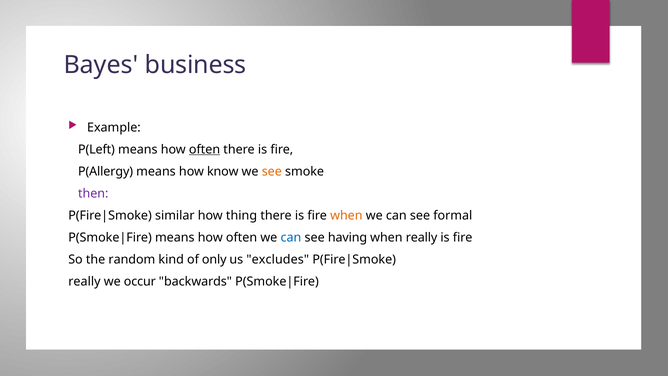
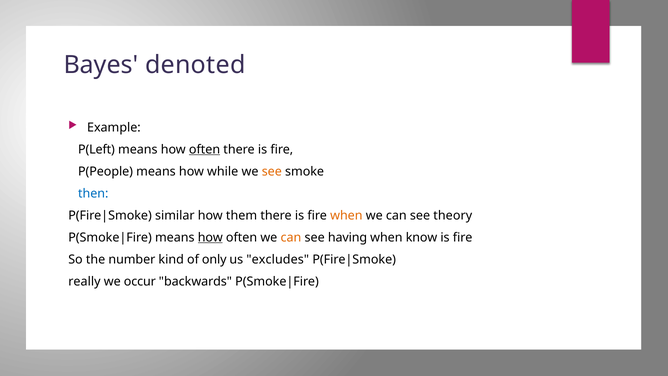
business: business -> denoted
P(Allergy: P(Allergy -> P(People
know: know -> while
then colour: purple -> blue
thing: thing -> them
formal: formal -> theory
how at (210, 237) underline: none -> present
can at (291, 237) colour: blue -> orange
when really: really -> know
random: random -> number
